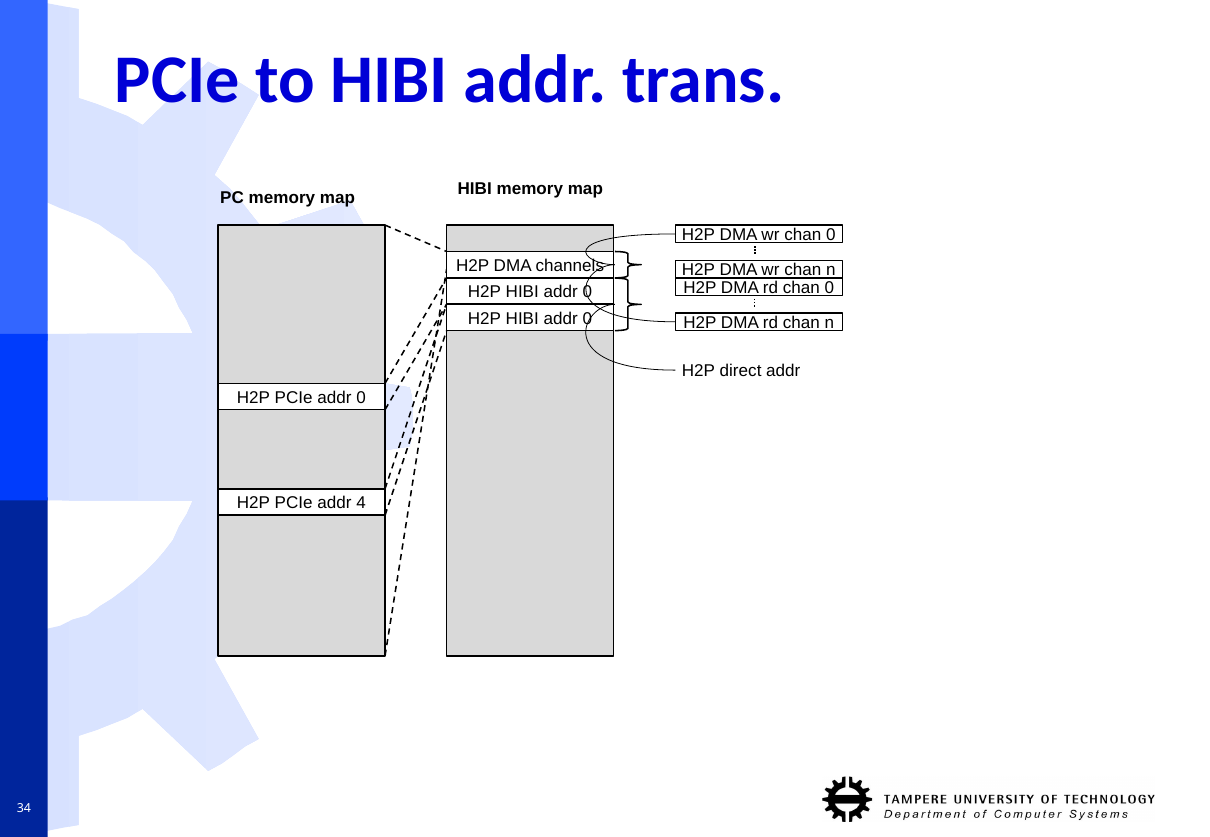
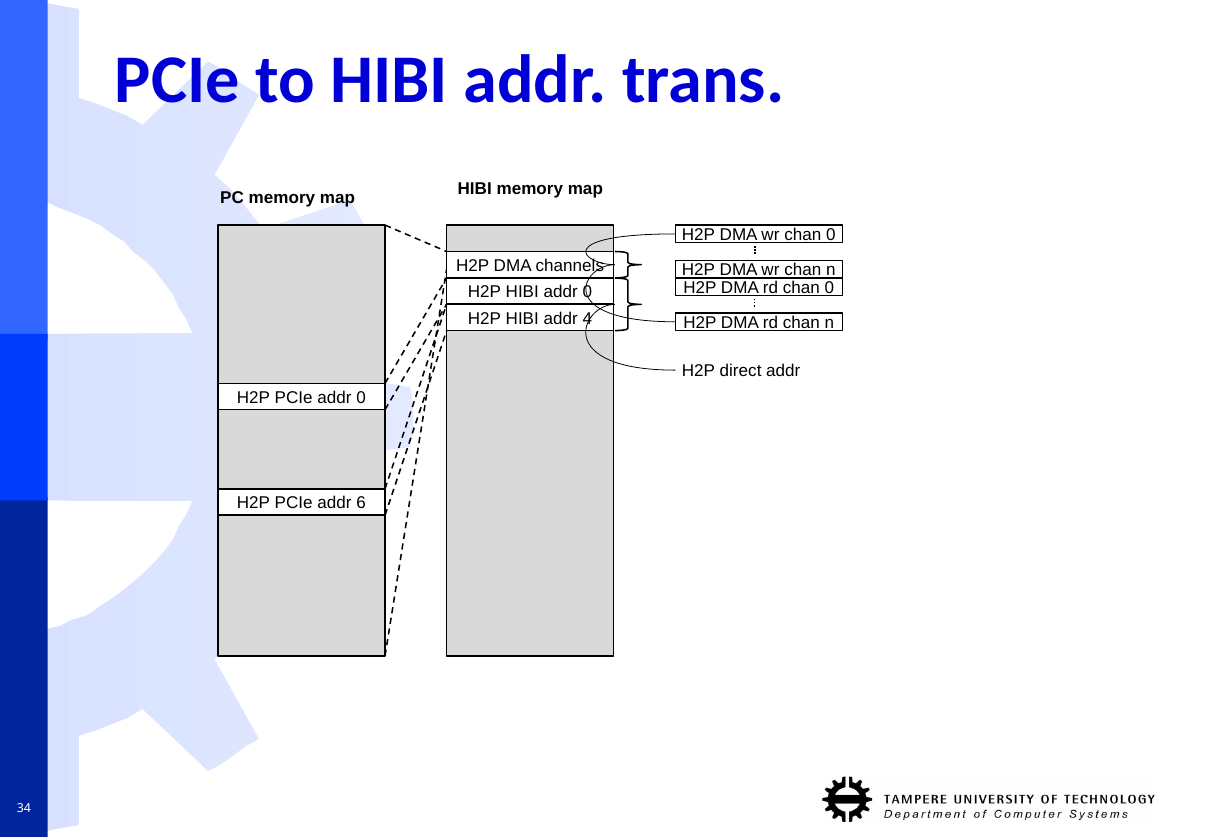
0 at (587, 319): 0 -> 4
4: 4 -> 6
